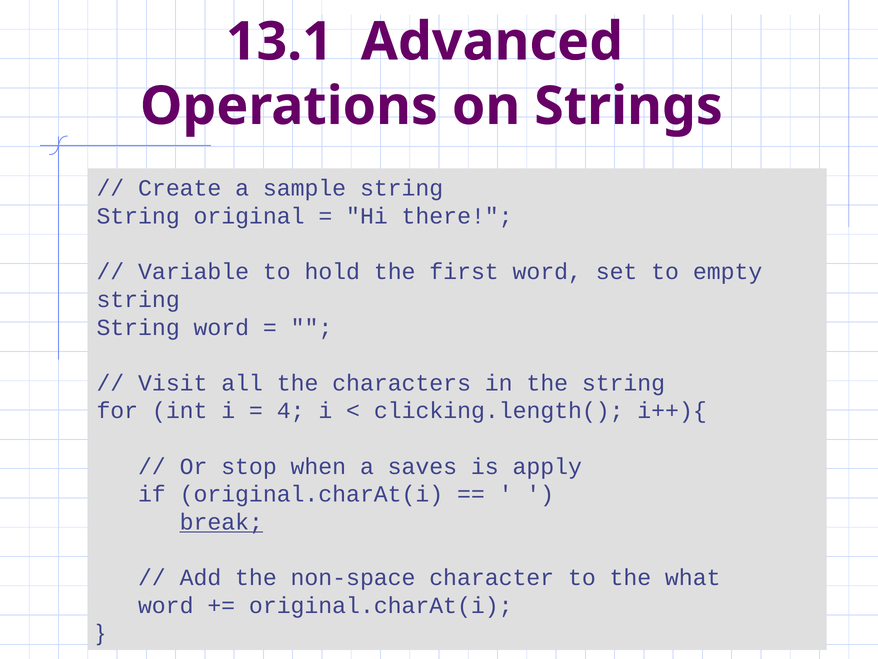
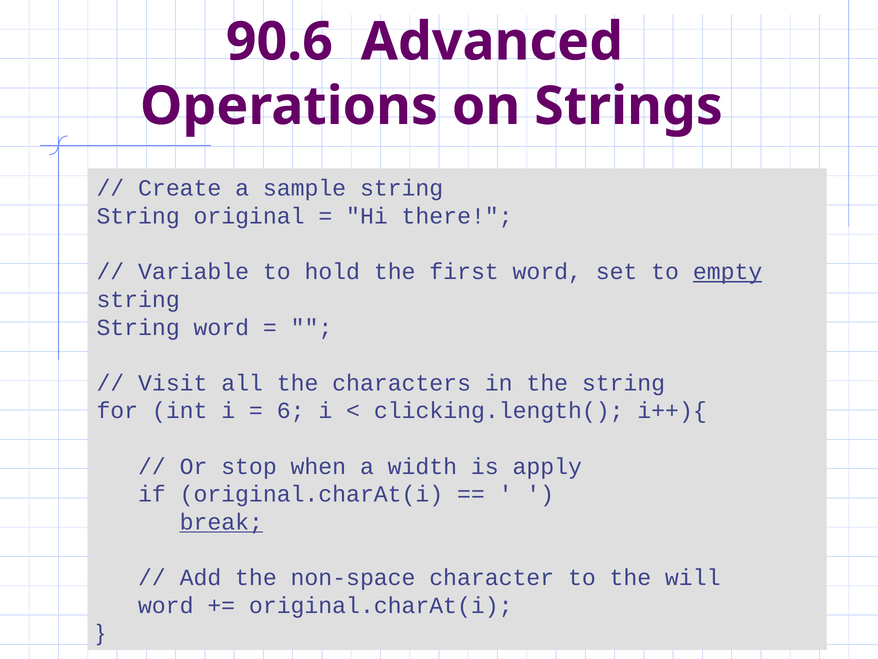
13.1: 13.1 -> 90.6
empty underline: none -> present
4: 4 -> 6
saves: saves -> width
what: what -> will
